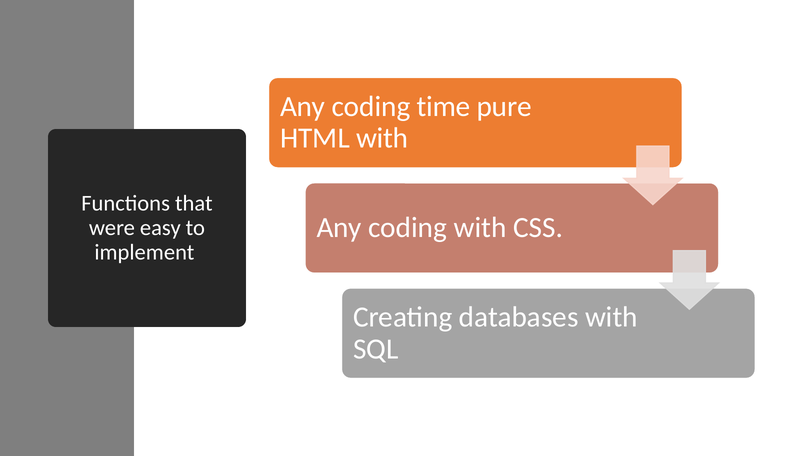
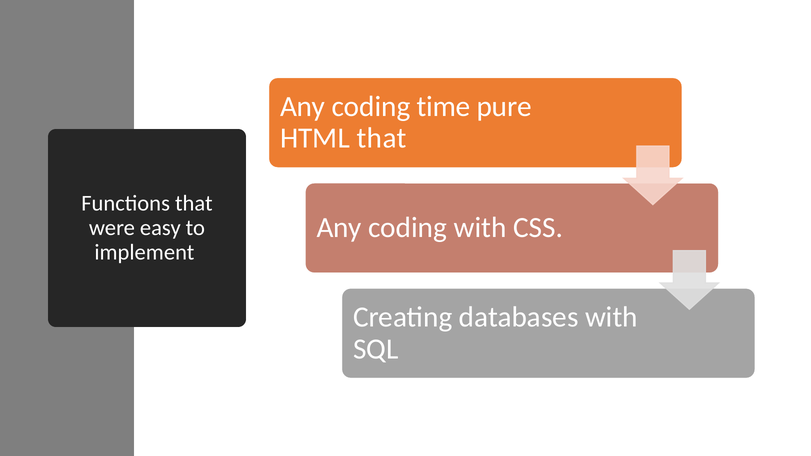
HTML with: with -> that
